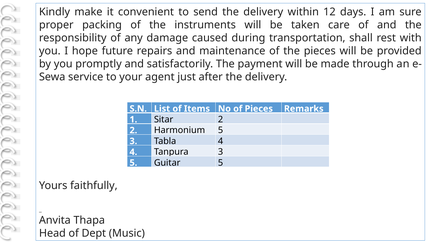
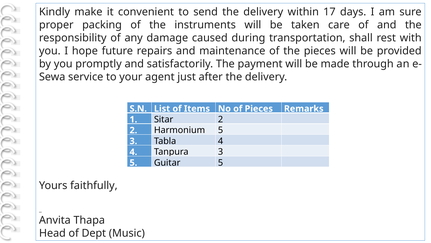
12: 12 -> 17
